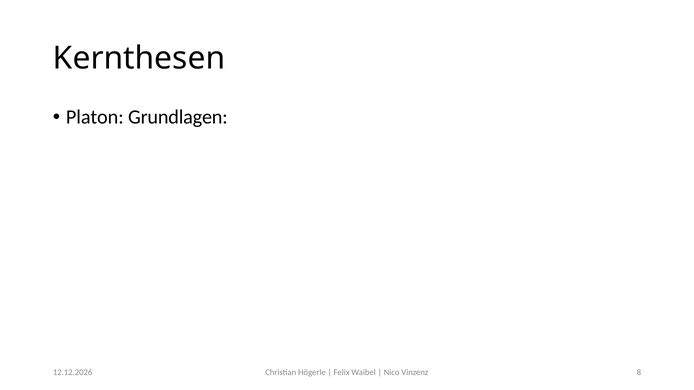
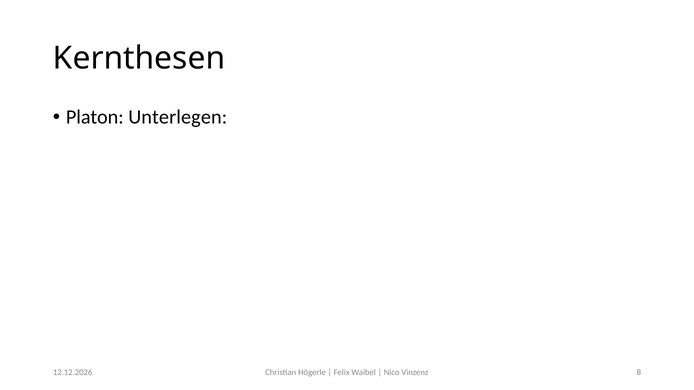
Grundlagen: Grundlagen -> Unterlegen
